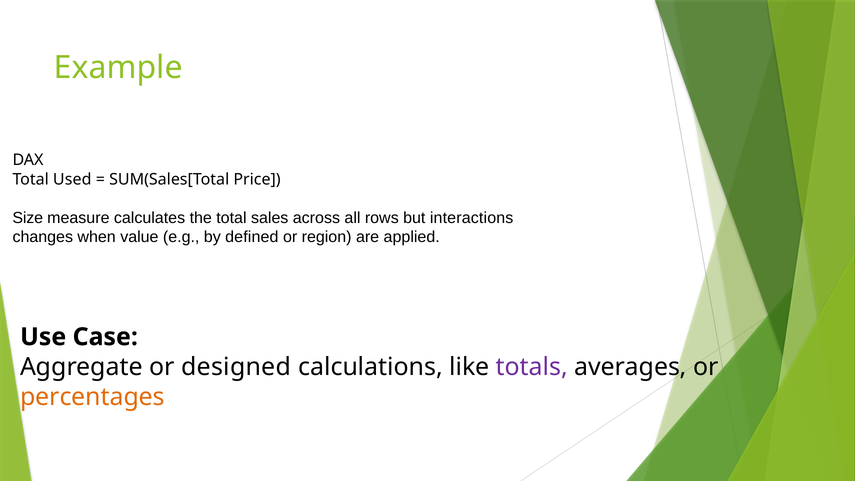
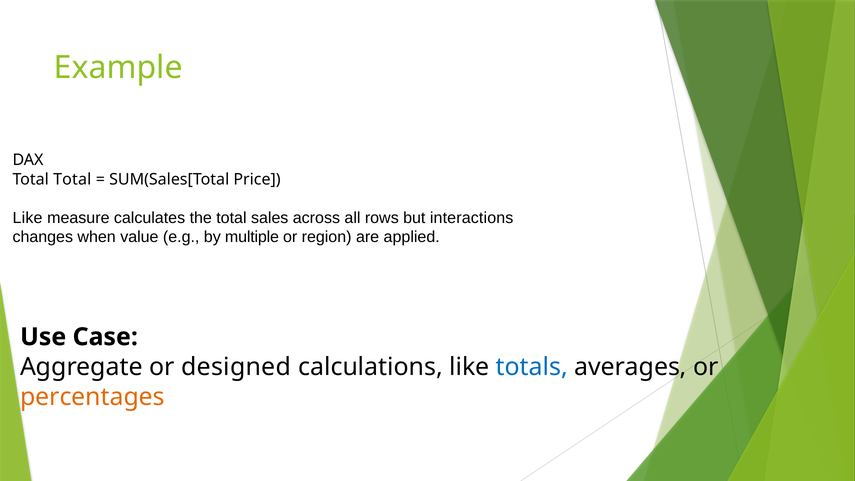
Total Used: Used -> Total
Size at (28, 218): Size -> Like
defined: defined -> multiple
totals colour: purple -> blue
